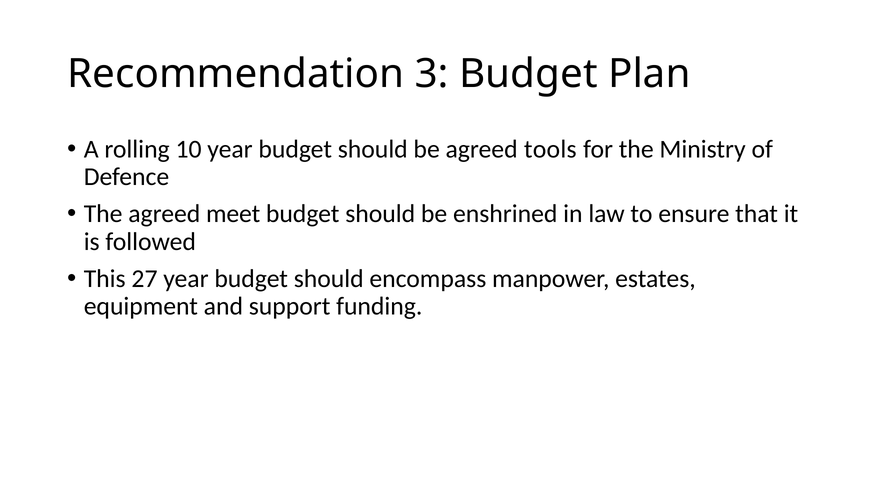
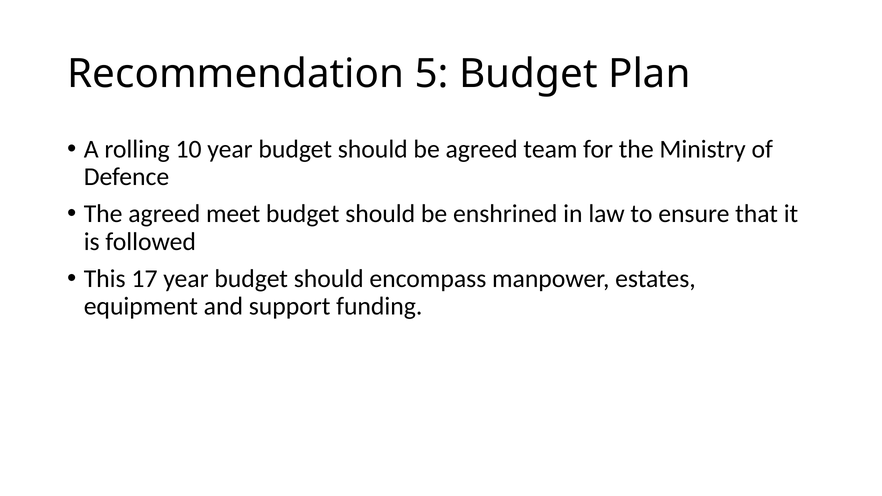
3: 3 -> 5
tools: tools -> team
27: 27 -> 17
